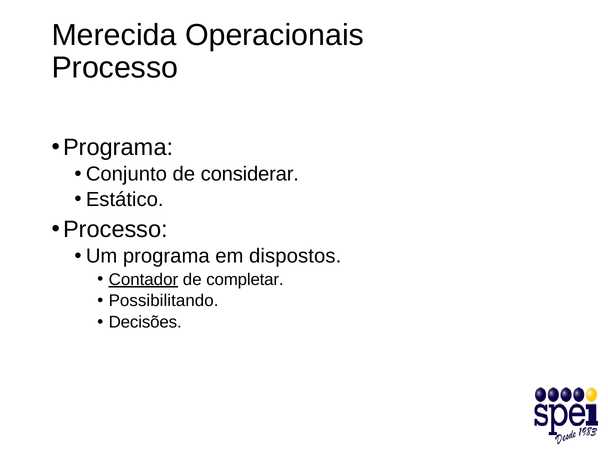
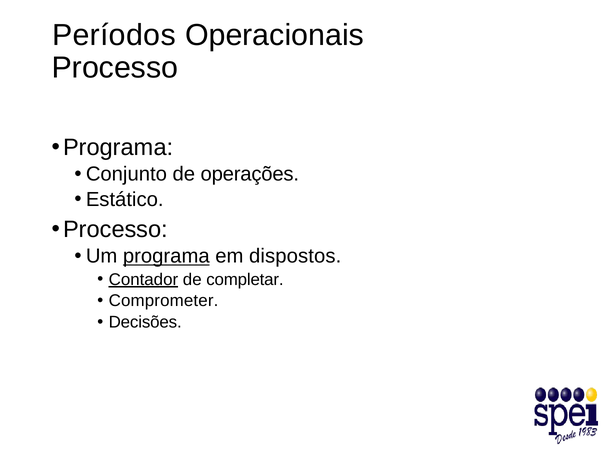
Merecida: Merecida -> Períodos
considerar: considerar -> operações
programa at (166, 256) underline: none -> present
Possibilitando: Possibilitando -> Comprometer
